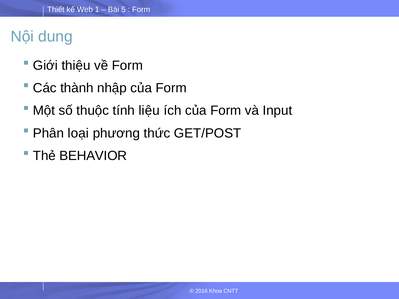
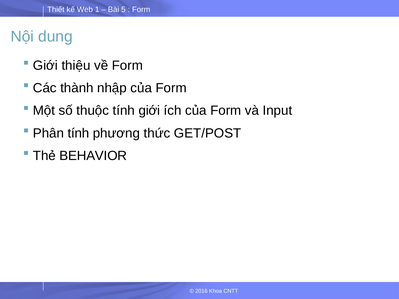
tính liệu: liệu -> giới
Phân loại: loại -> tính
